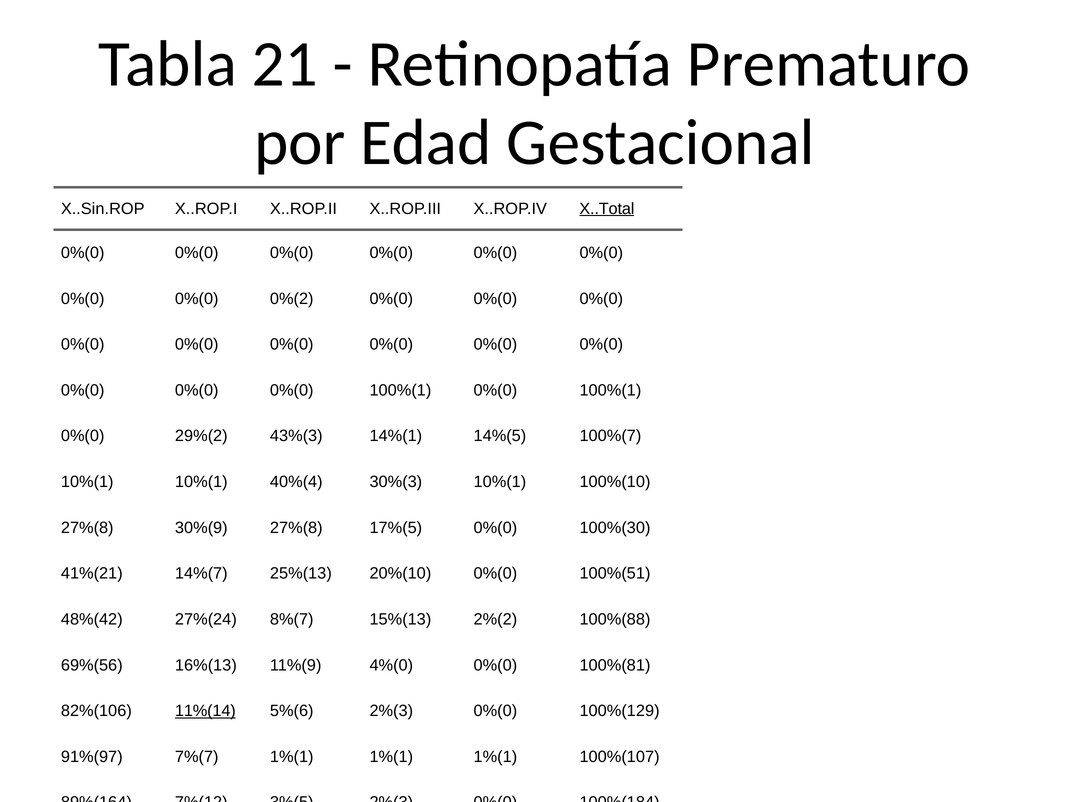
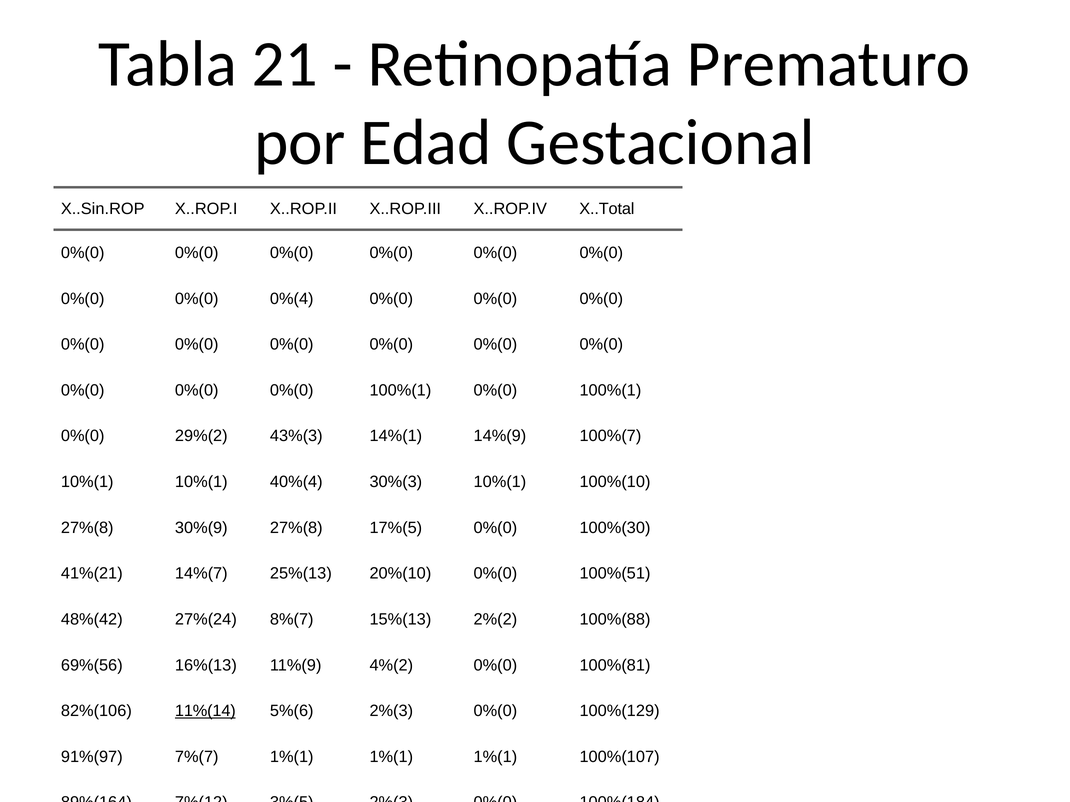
X..Total underline: present -> none
0%(2: 0%(2 -> 0%(4
14%(5: 14%(5 -> 14%(9
4%(0: 4%(0 -> 4%(2
